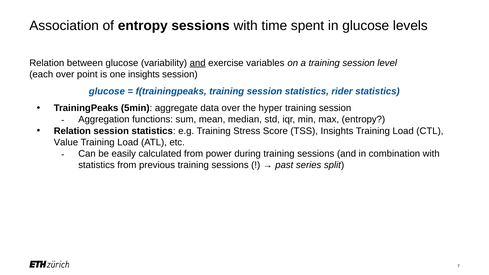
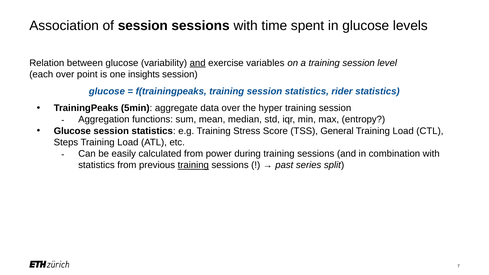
of entropy: entropy -> session
Relation at (72, 131): Relation -> Glucose
TSS Insights: Insights -> General
Value: Value -> Steps
training at (193, 165) underline: none -> present
